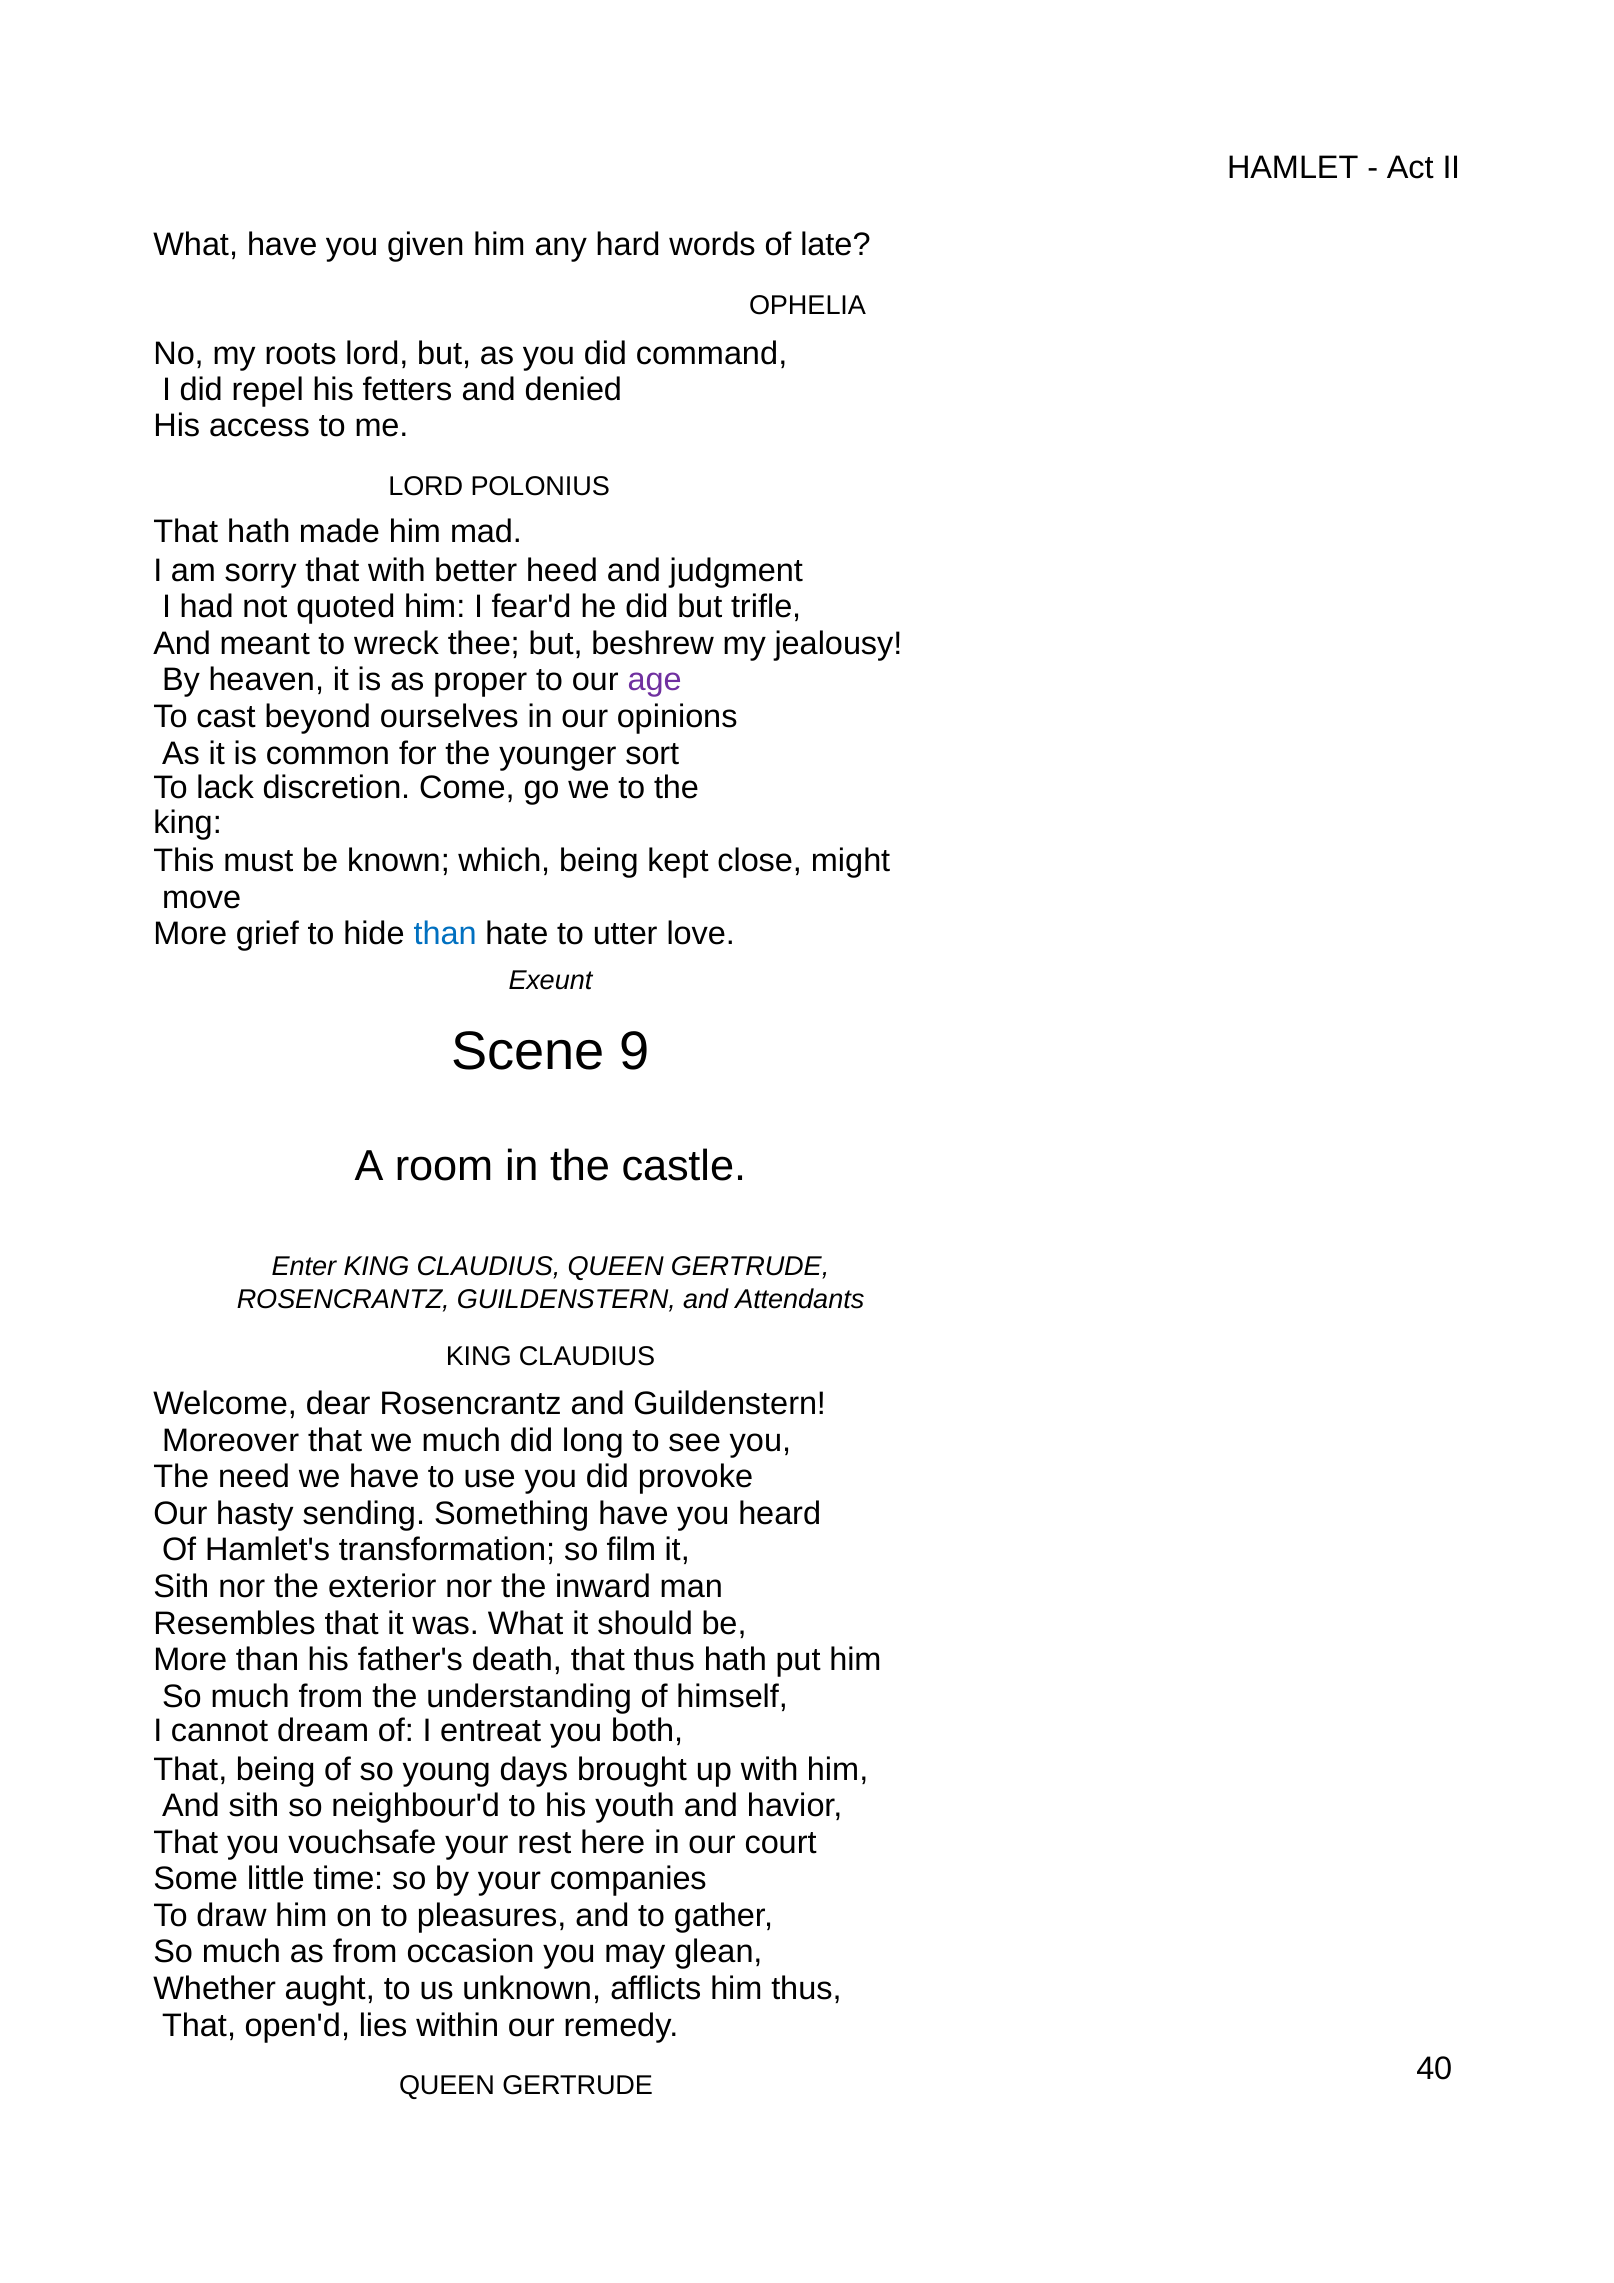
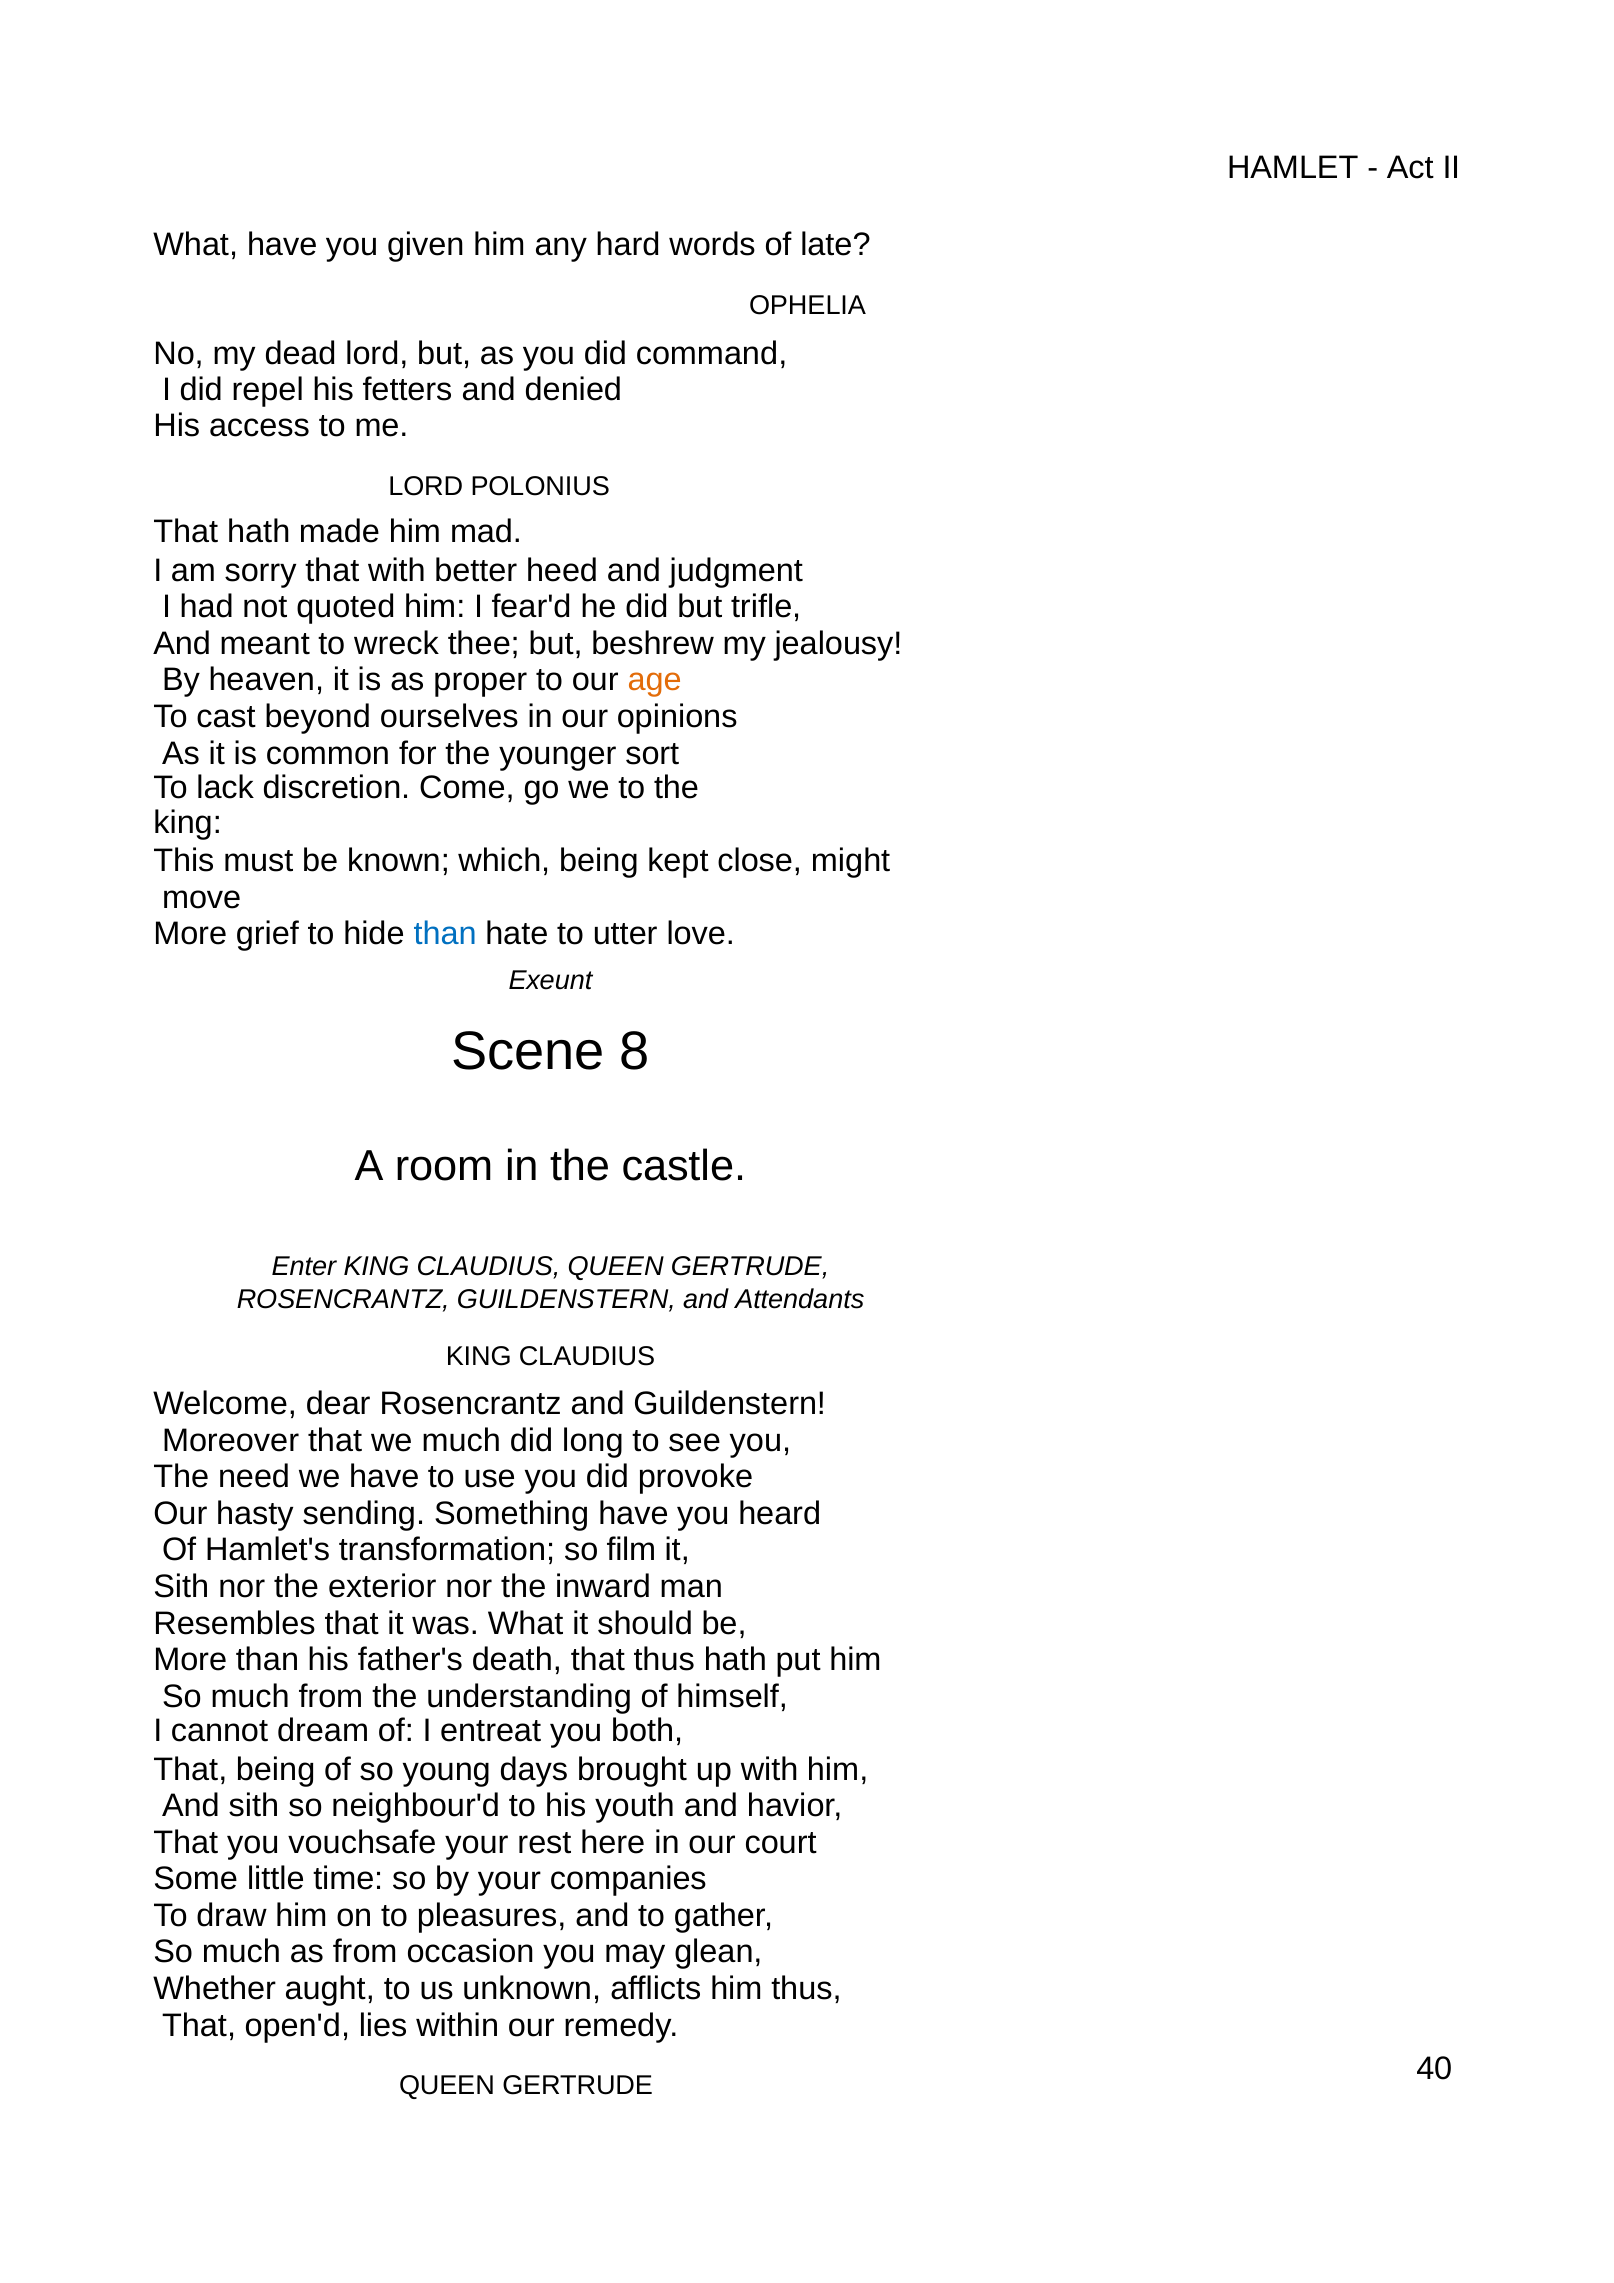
roots: roots -> dead
age colour: purple -> orange
9: 9 -> 8
